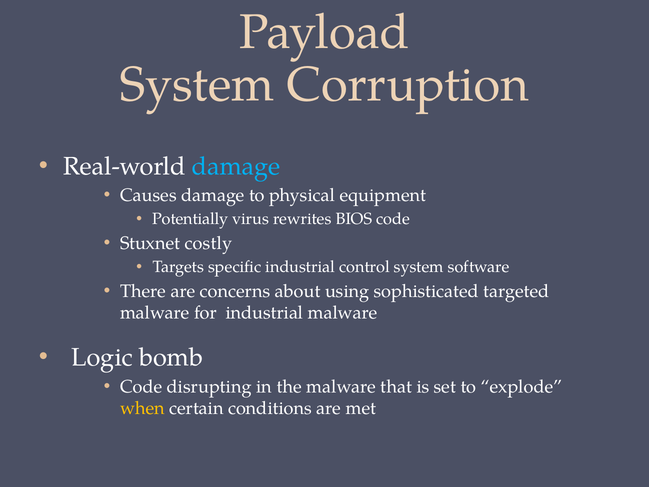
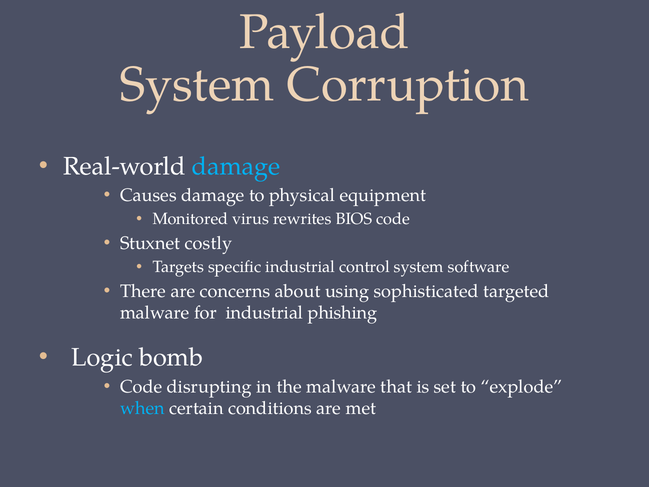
Potentially: Potentially -> Monitored
industrial malware: malware -> phishing
when colour: yellow -> light blue
